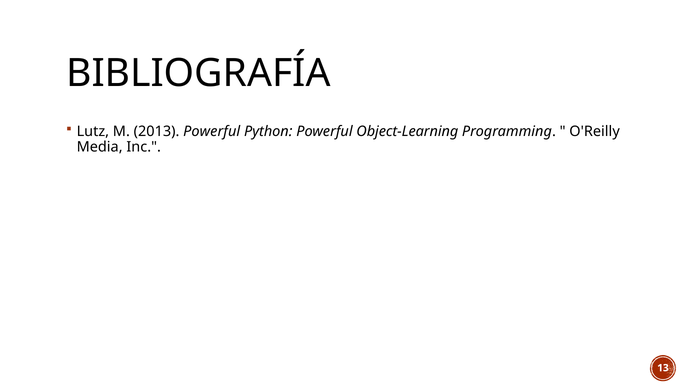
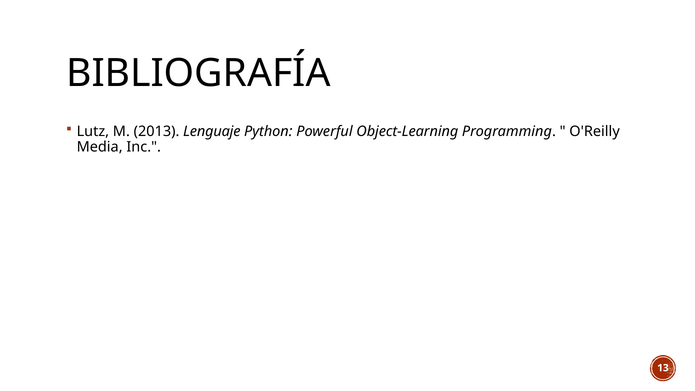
2013 Powerful: Powerful -> Lenguaje
